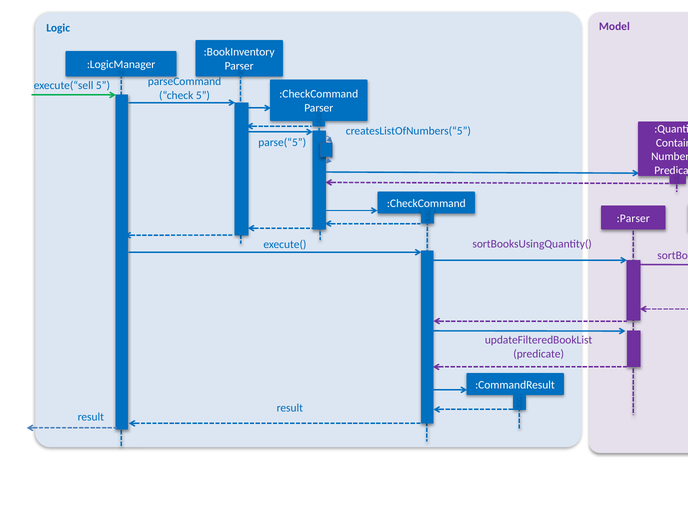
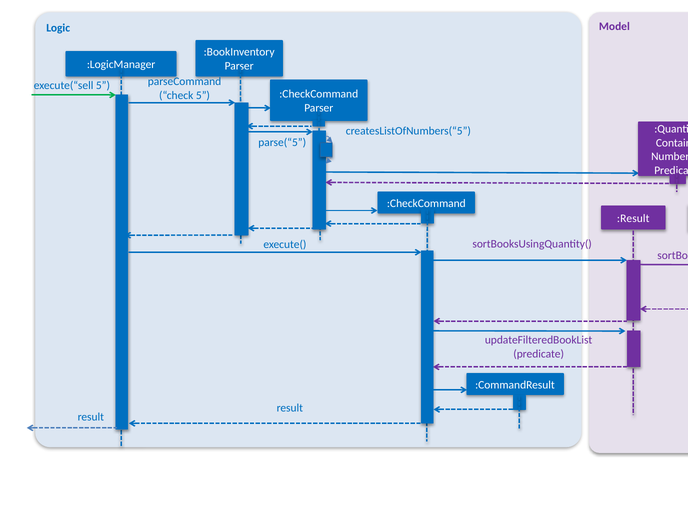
:Parser: :Parser -> :Result
